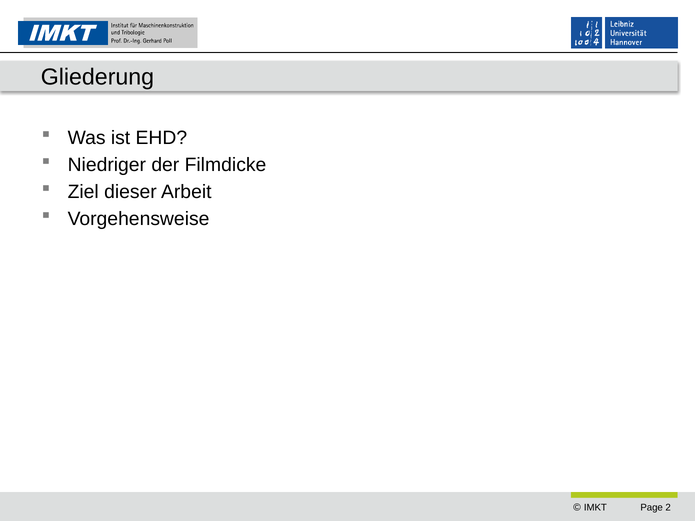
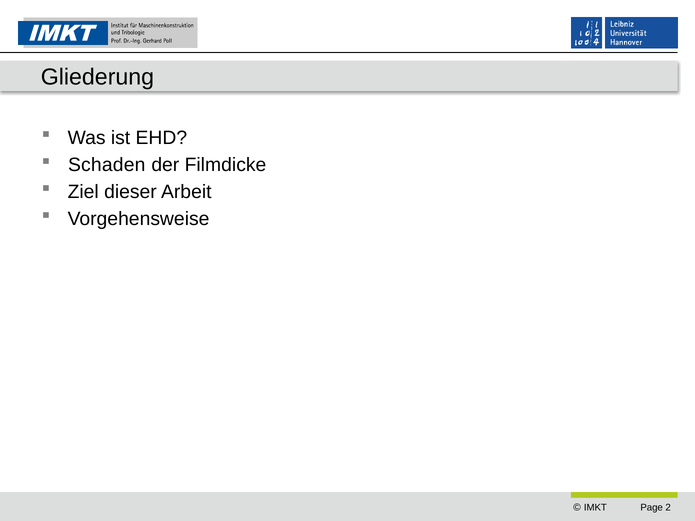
Niedriger: Niedriger -> Schaden
